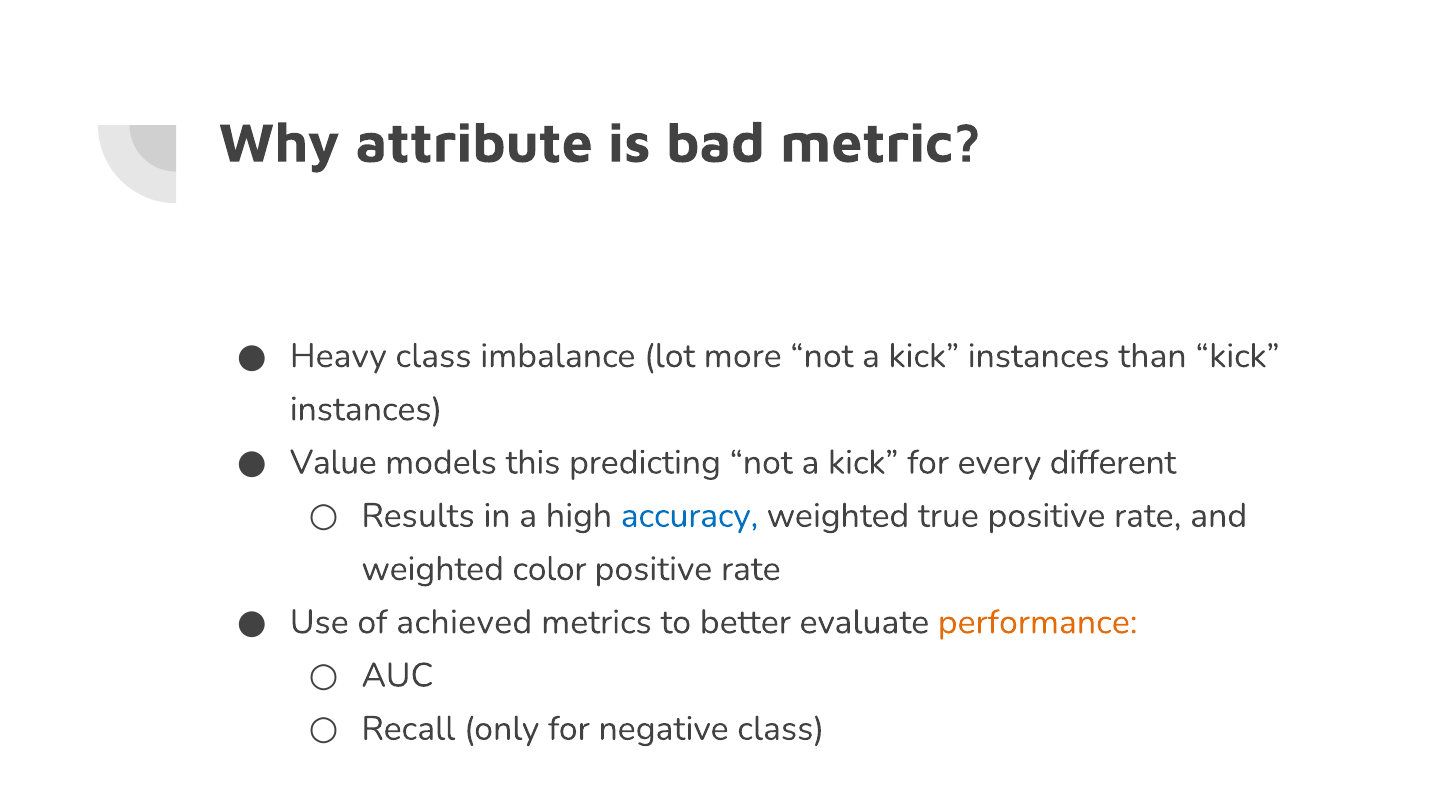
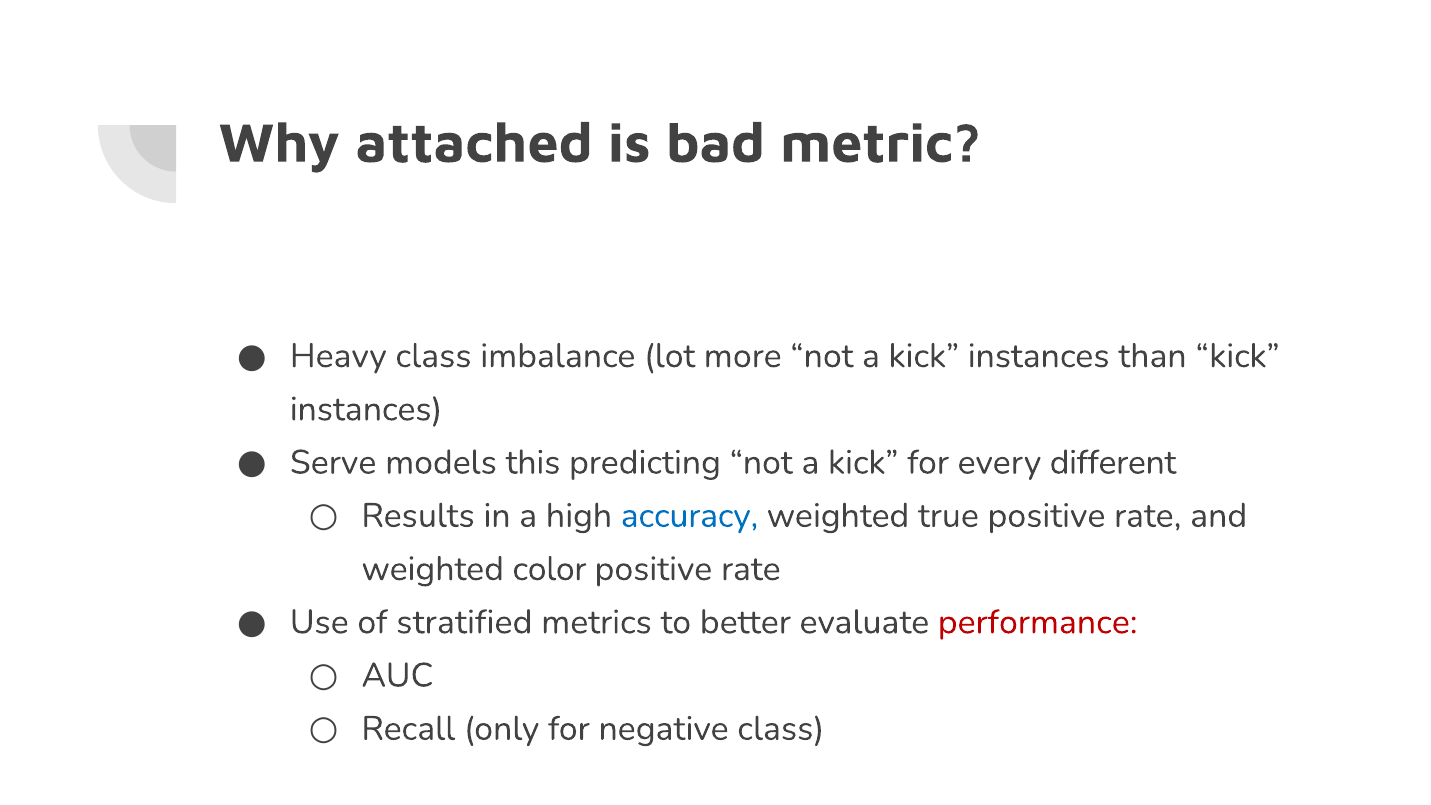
attribute: attribute -> attached
Value: Value -> Serve
achieved: achieved -> stratified
performance colour: orange -> red
